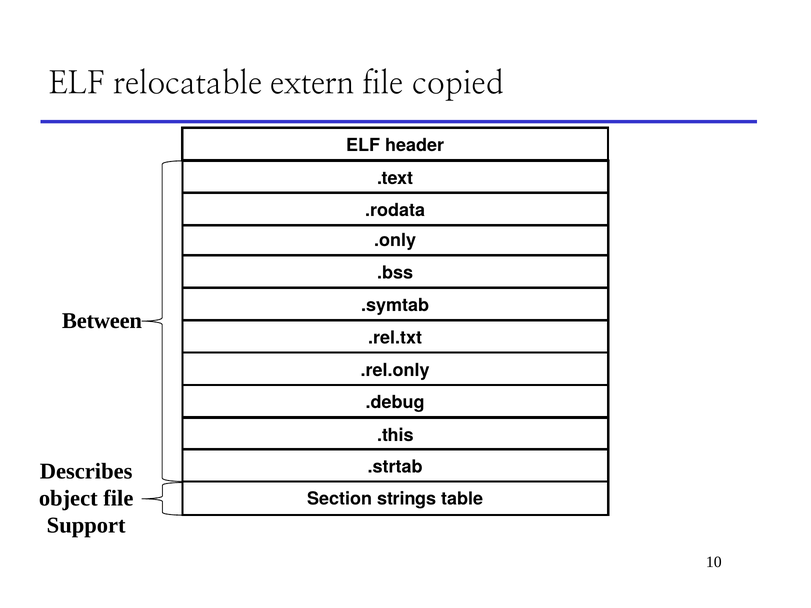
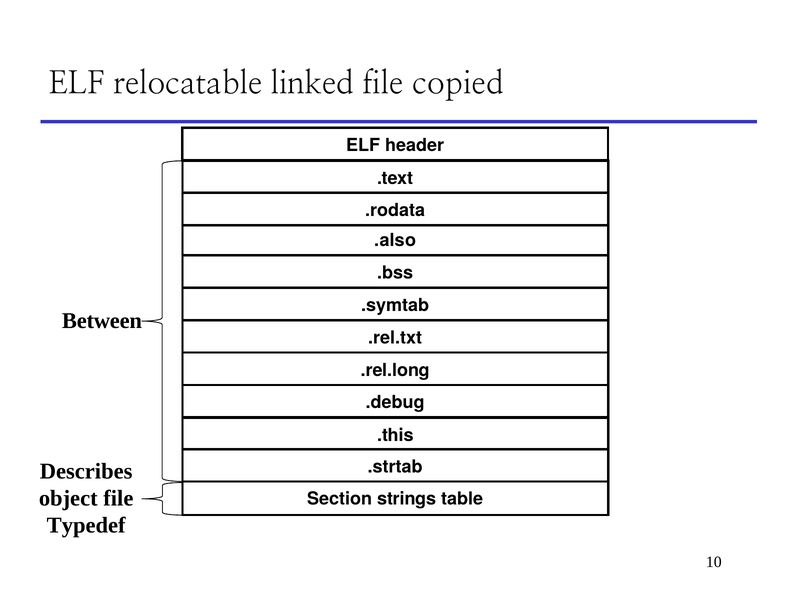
extern: extern -> linked
.only: .only -> .also
.rel.only: .rel.only -> .rel.long
Support: Support -> Typedef
